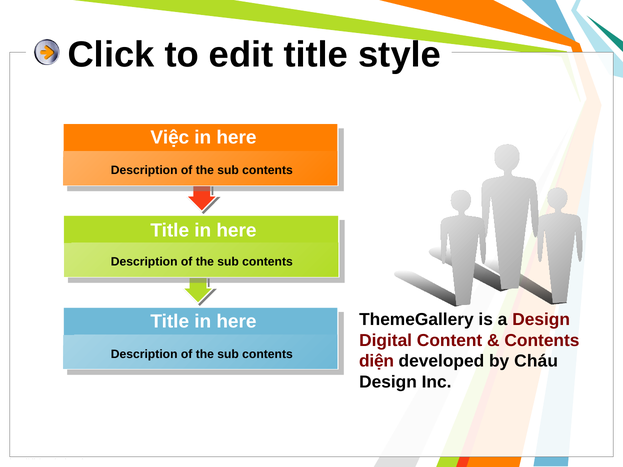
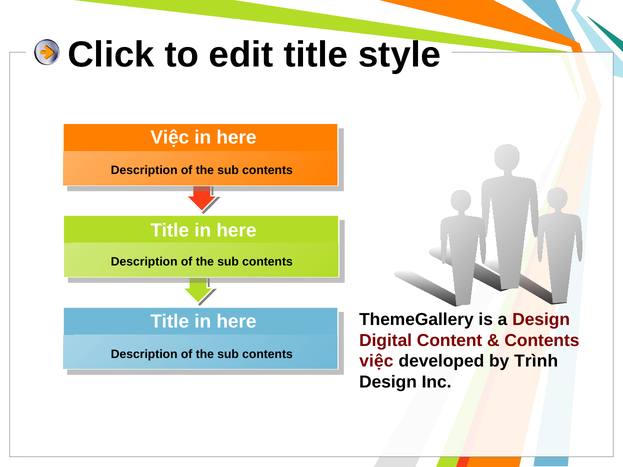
diện at (377, 361): diện -> việc
Cháu: Cháu -> Trình
